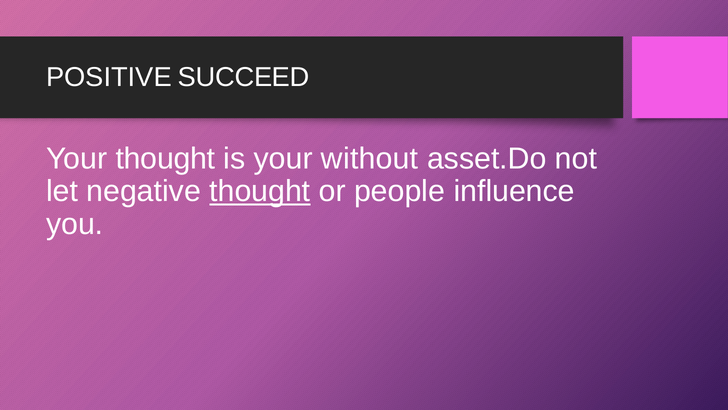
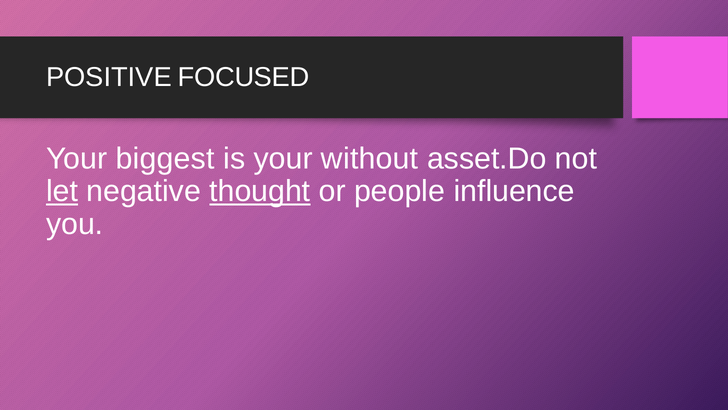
SUCCEED: SUCCEED -> FOCUSED
Your thought: thought -> biggest
let underline: none -> present
